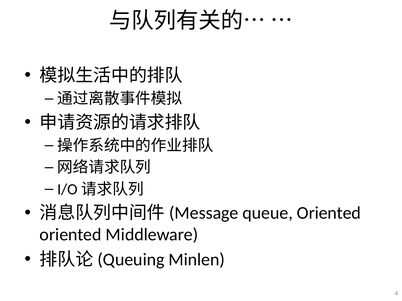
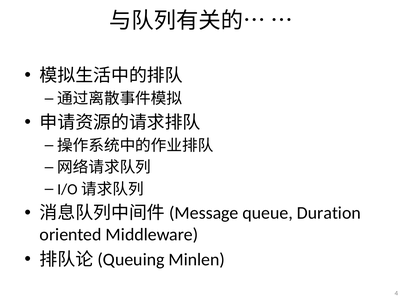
queue Oriented: Oriented -> Duration
